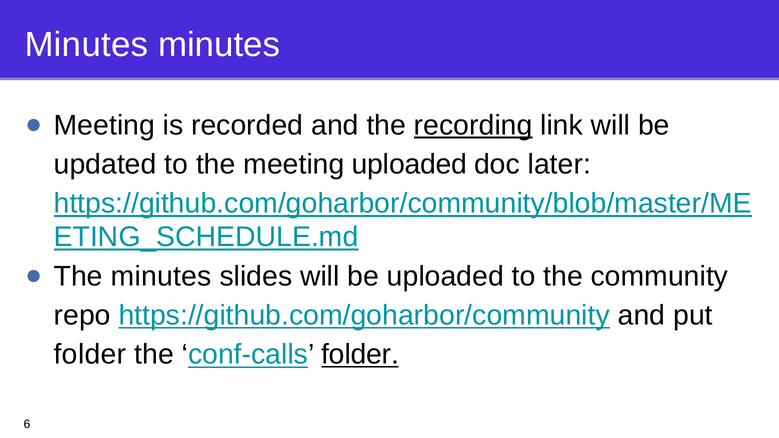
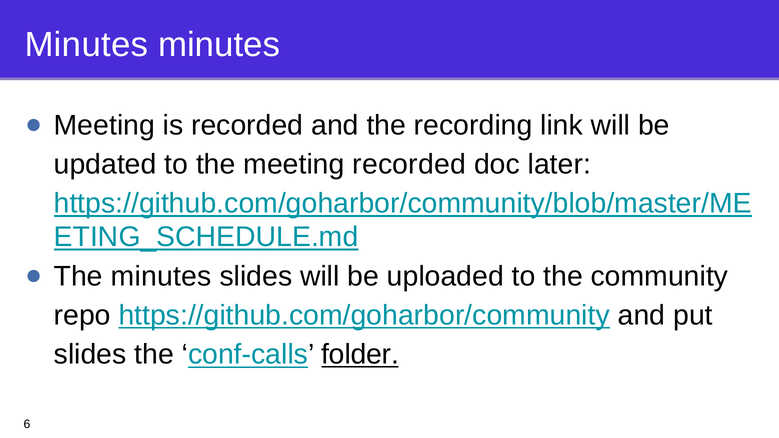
recording underline: present -> none
meeting uploaded: uploaded -> recorded
folder at (90, 355): folder -> slides
